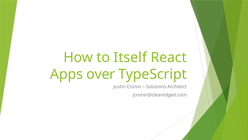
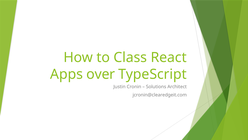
Itself: Itself -> Class
